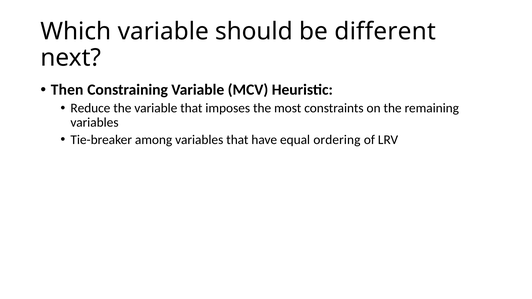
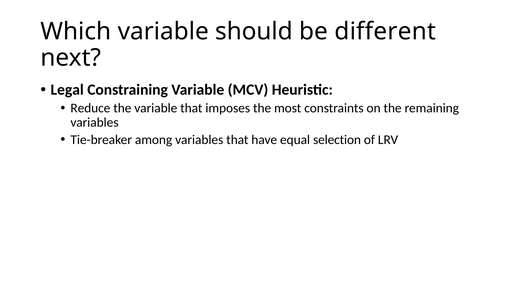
Then: Then -> Legal
ordering: ordering -> selection
